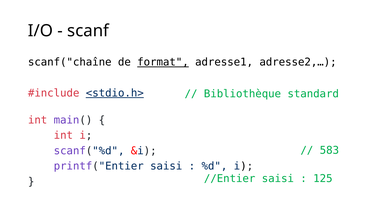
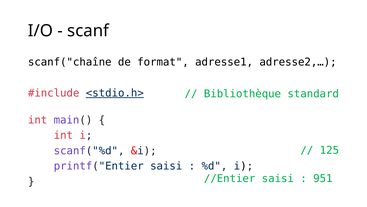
format underline: present -> none
583: 583 -> 125
125: 125 -> 951
